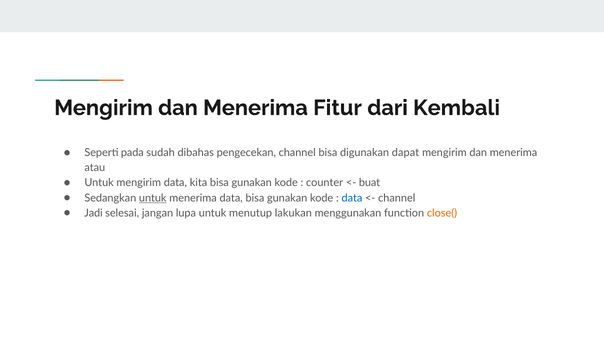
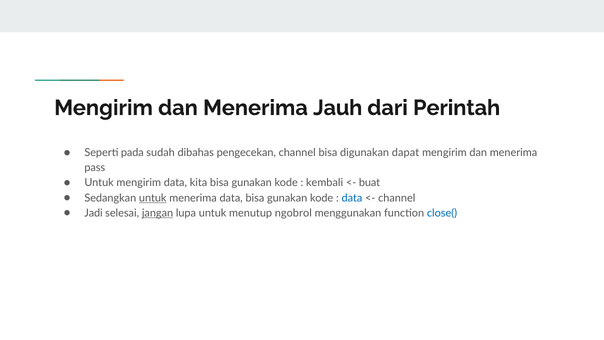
Fitur: Fitur -> Jauh
Kembali: Kembali -> Perintah
atau: atau -> pass
counter: counter -> kembali
jangan underline: none -> present
lakukan: lakukan -> ngobrol
close( colour: orange -> blue
